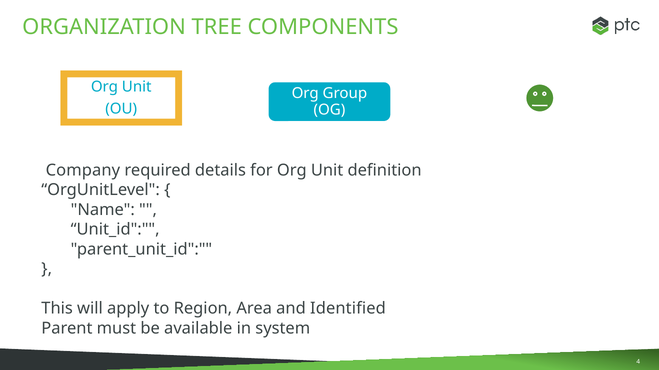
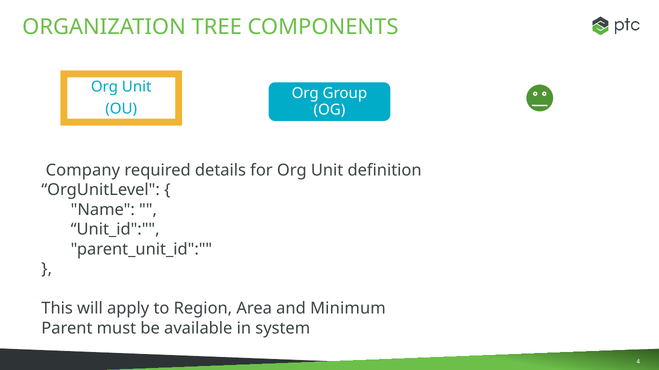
Identified: Identified -> Minimum
